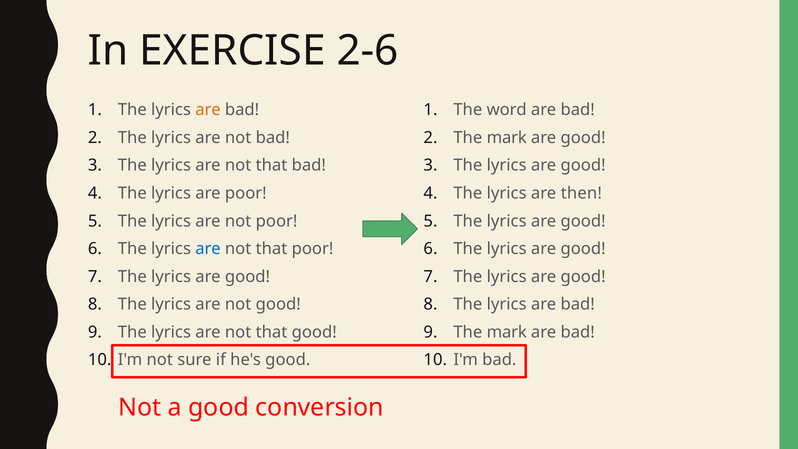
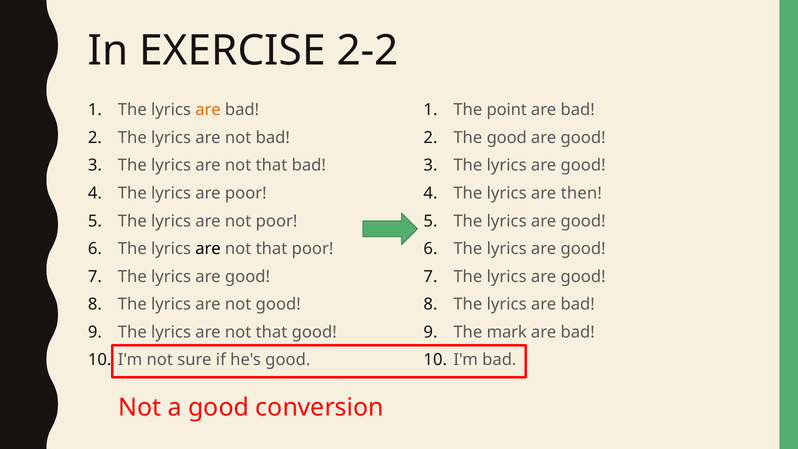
2-6: 2-6 -> 2-2
word: word -> point
mark at (507, 138): mark -> good
are at (208, 249) colour: blue -> black
